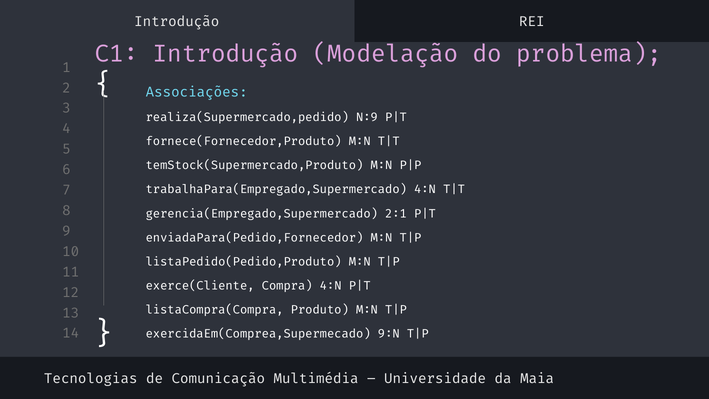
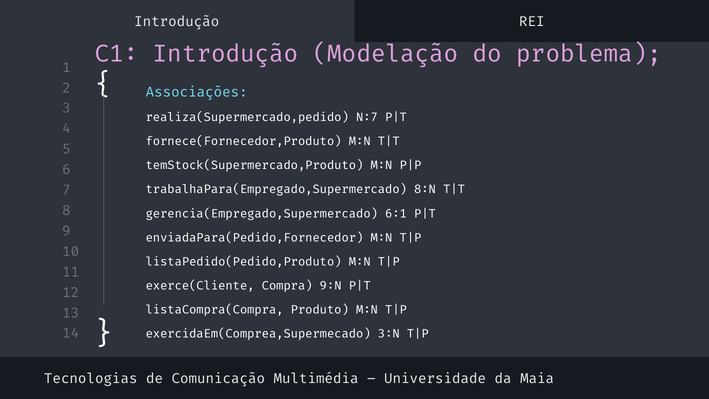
N:9: N:9 -> N:7
trabalhaPara(Empregado,Supermercado 4:N: 4:N -> 8:N
2:1: 2:1 -> 6:1
Compra 4:N: 4:N -> 9:N
9:N: 9:N -> 3:N
